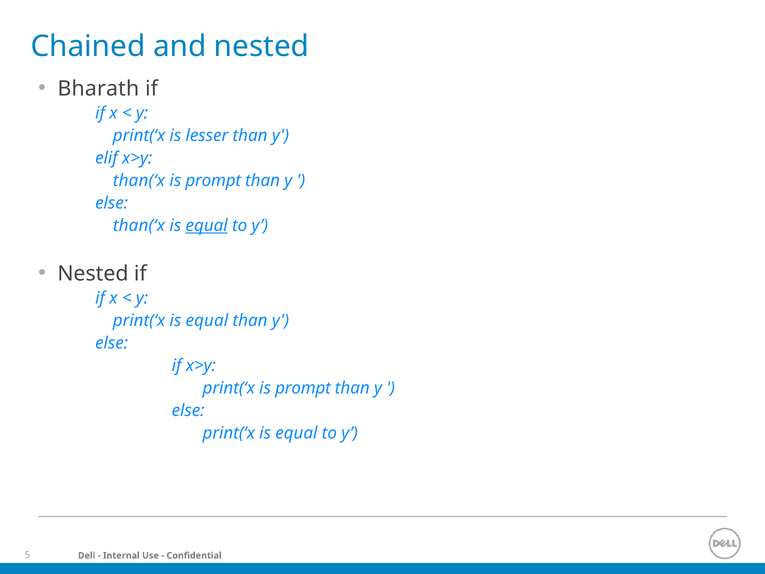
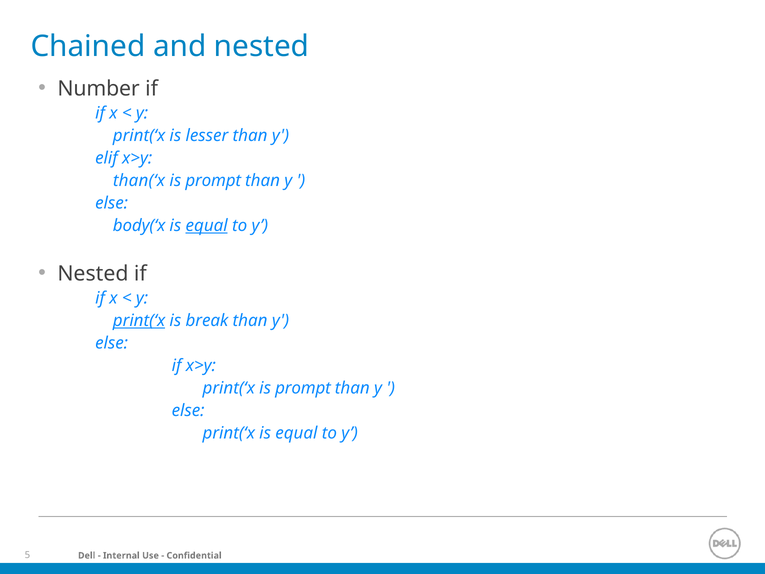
Bharath: Bharath -> Number
than(‘x at (139, 226): than(‘x -> body(‘x
print(‘x at (139, 321) underline: none -> present
equal at (207, 321): equal -> break
